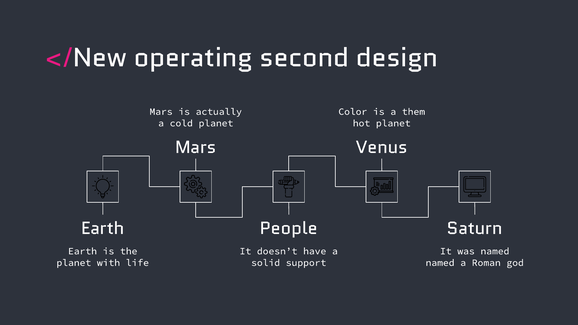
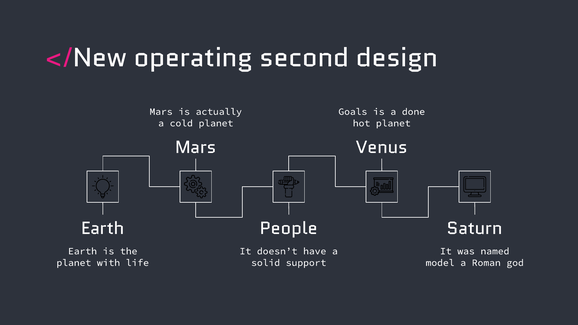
Color: Color -> Goals
them: them -> done
named at (440, 263): named -> model
